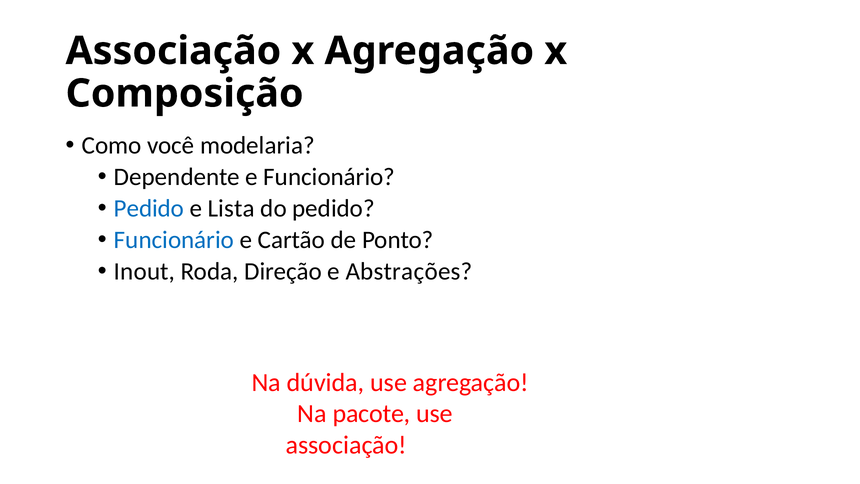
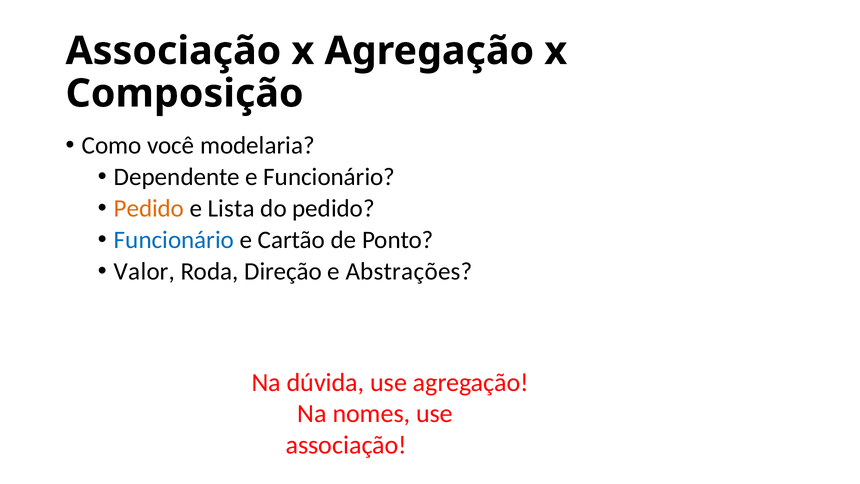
Pedido at (149, 208) colour: blue -> orange
Inout: Inout -> Valor
pacote: pacote -> nomes
